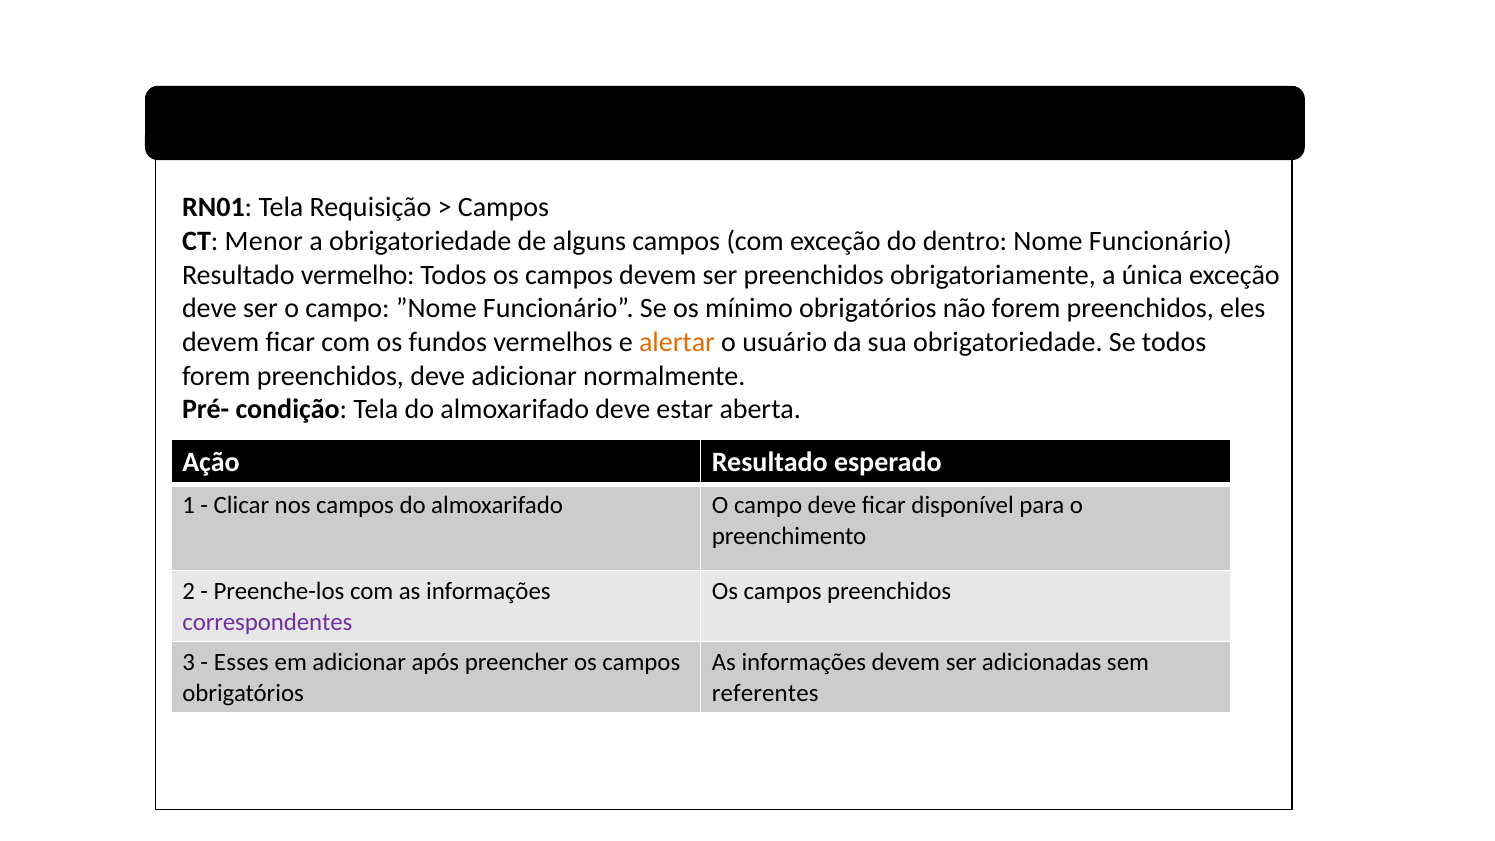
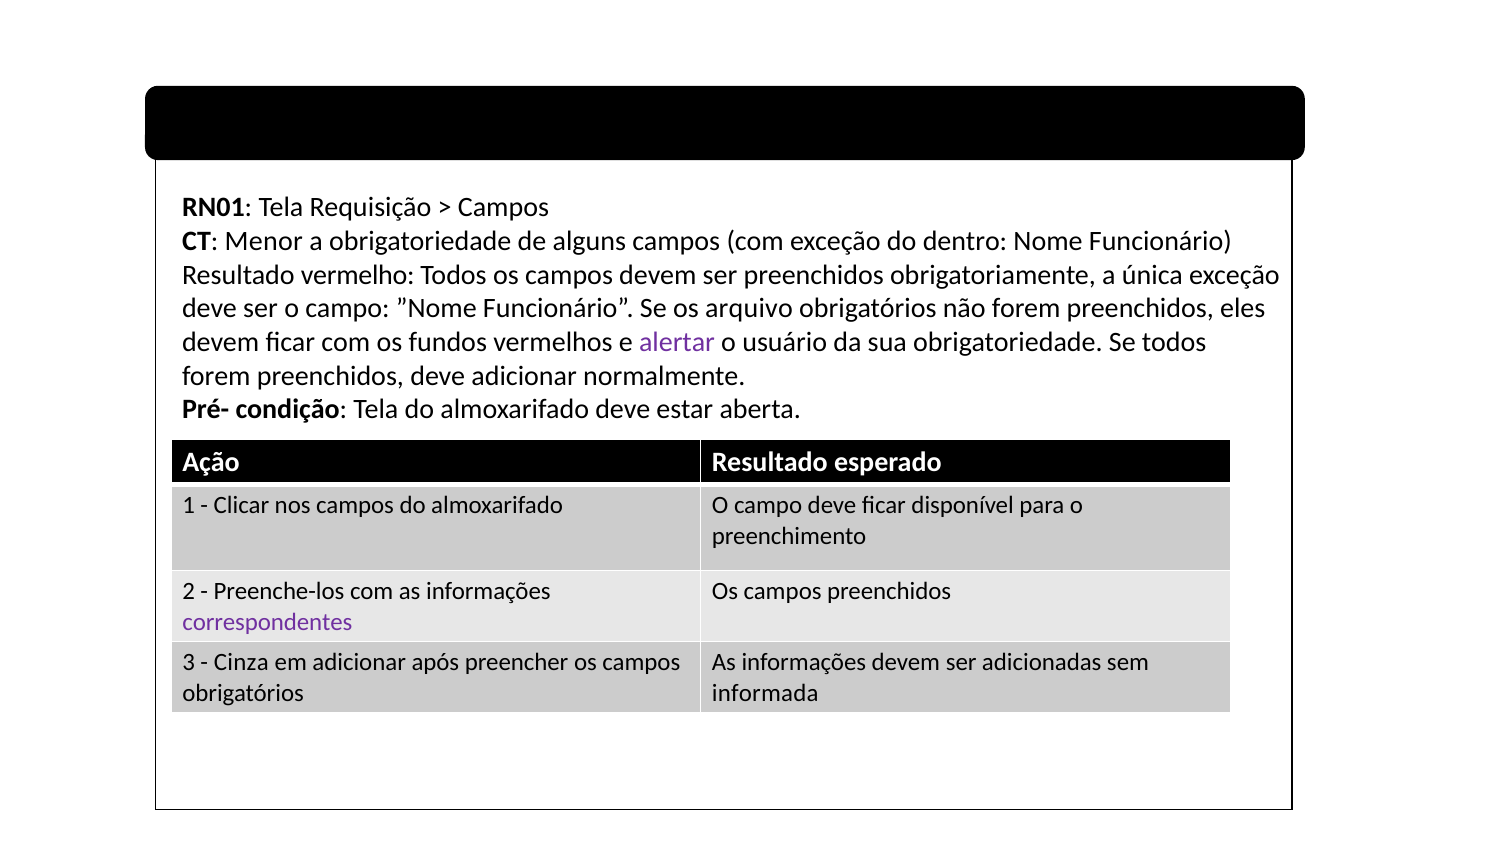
mínimo: mínimo -> arquivo
alertar colour: orange -> purple
Esses: Esses -> Cinza
referentes: referentes -> informada
